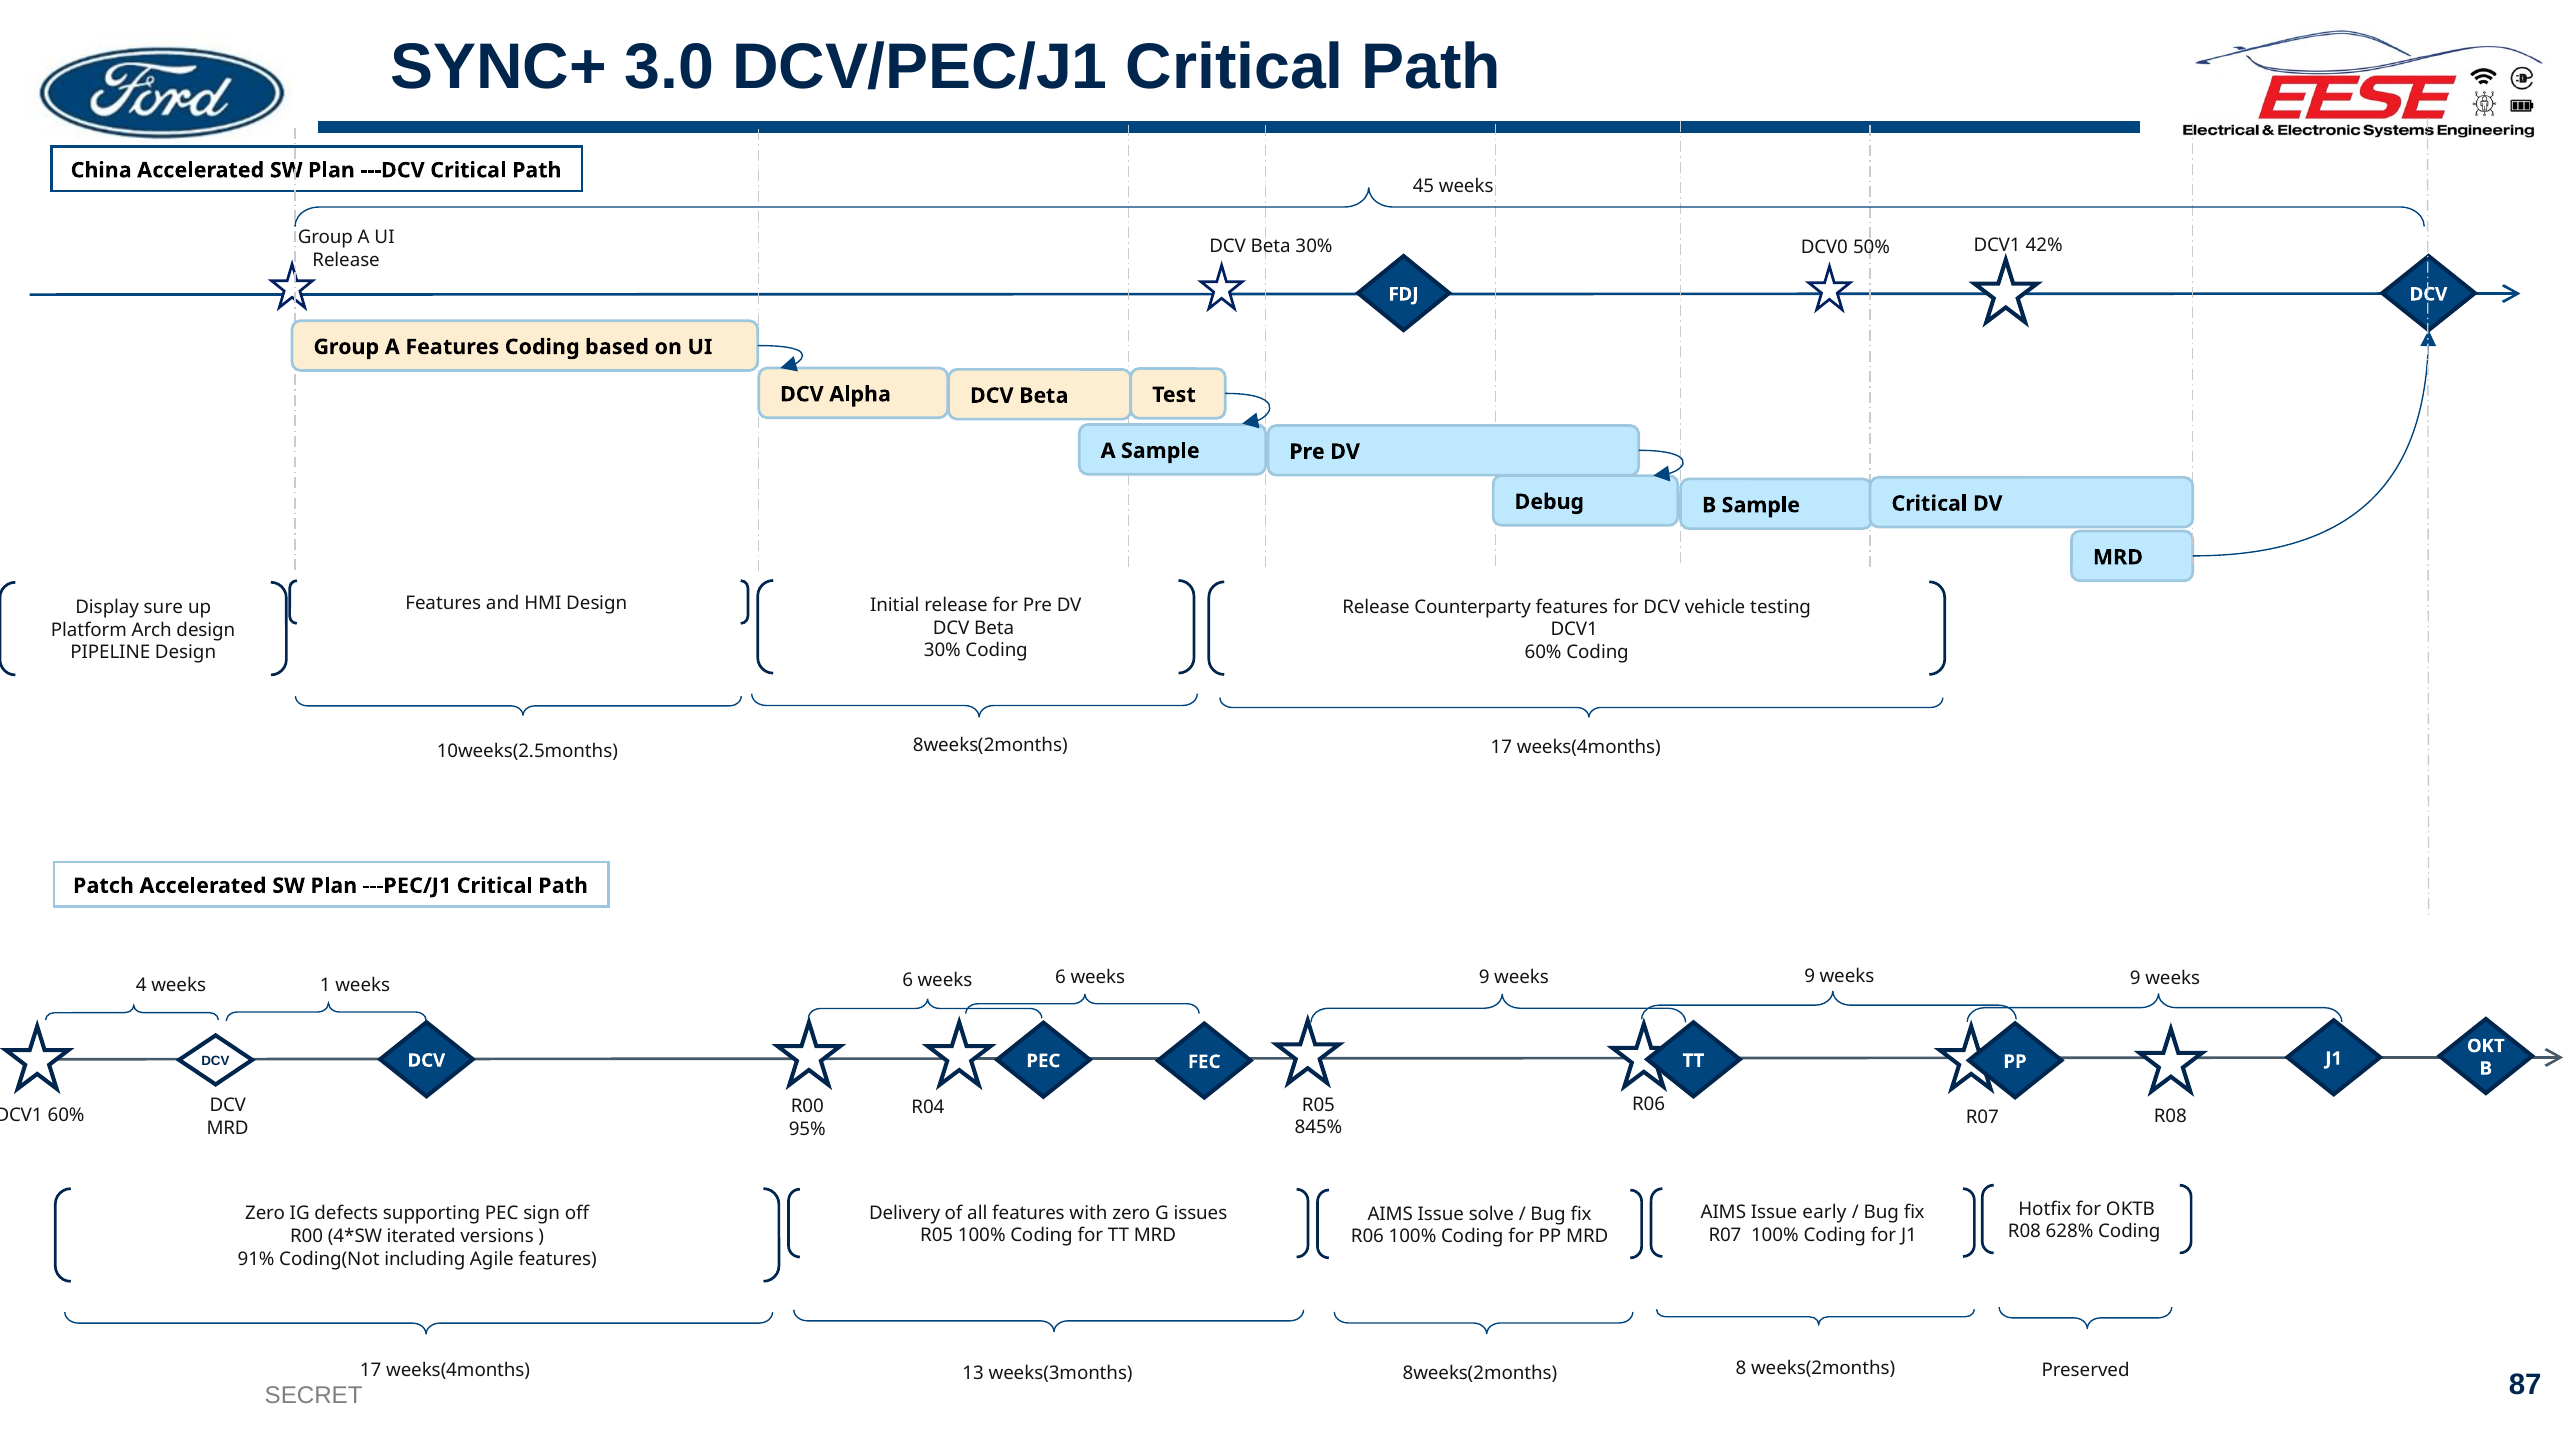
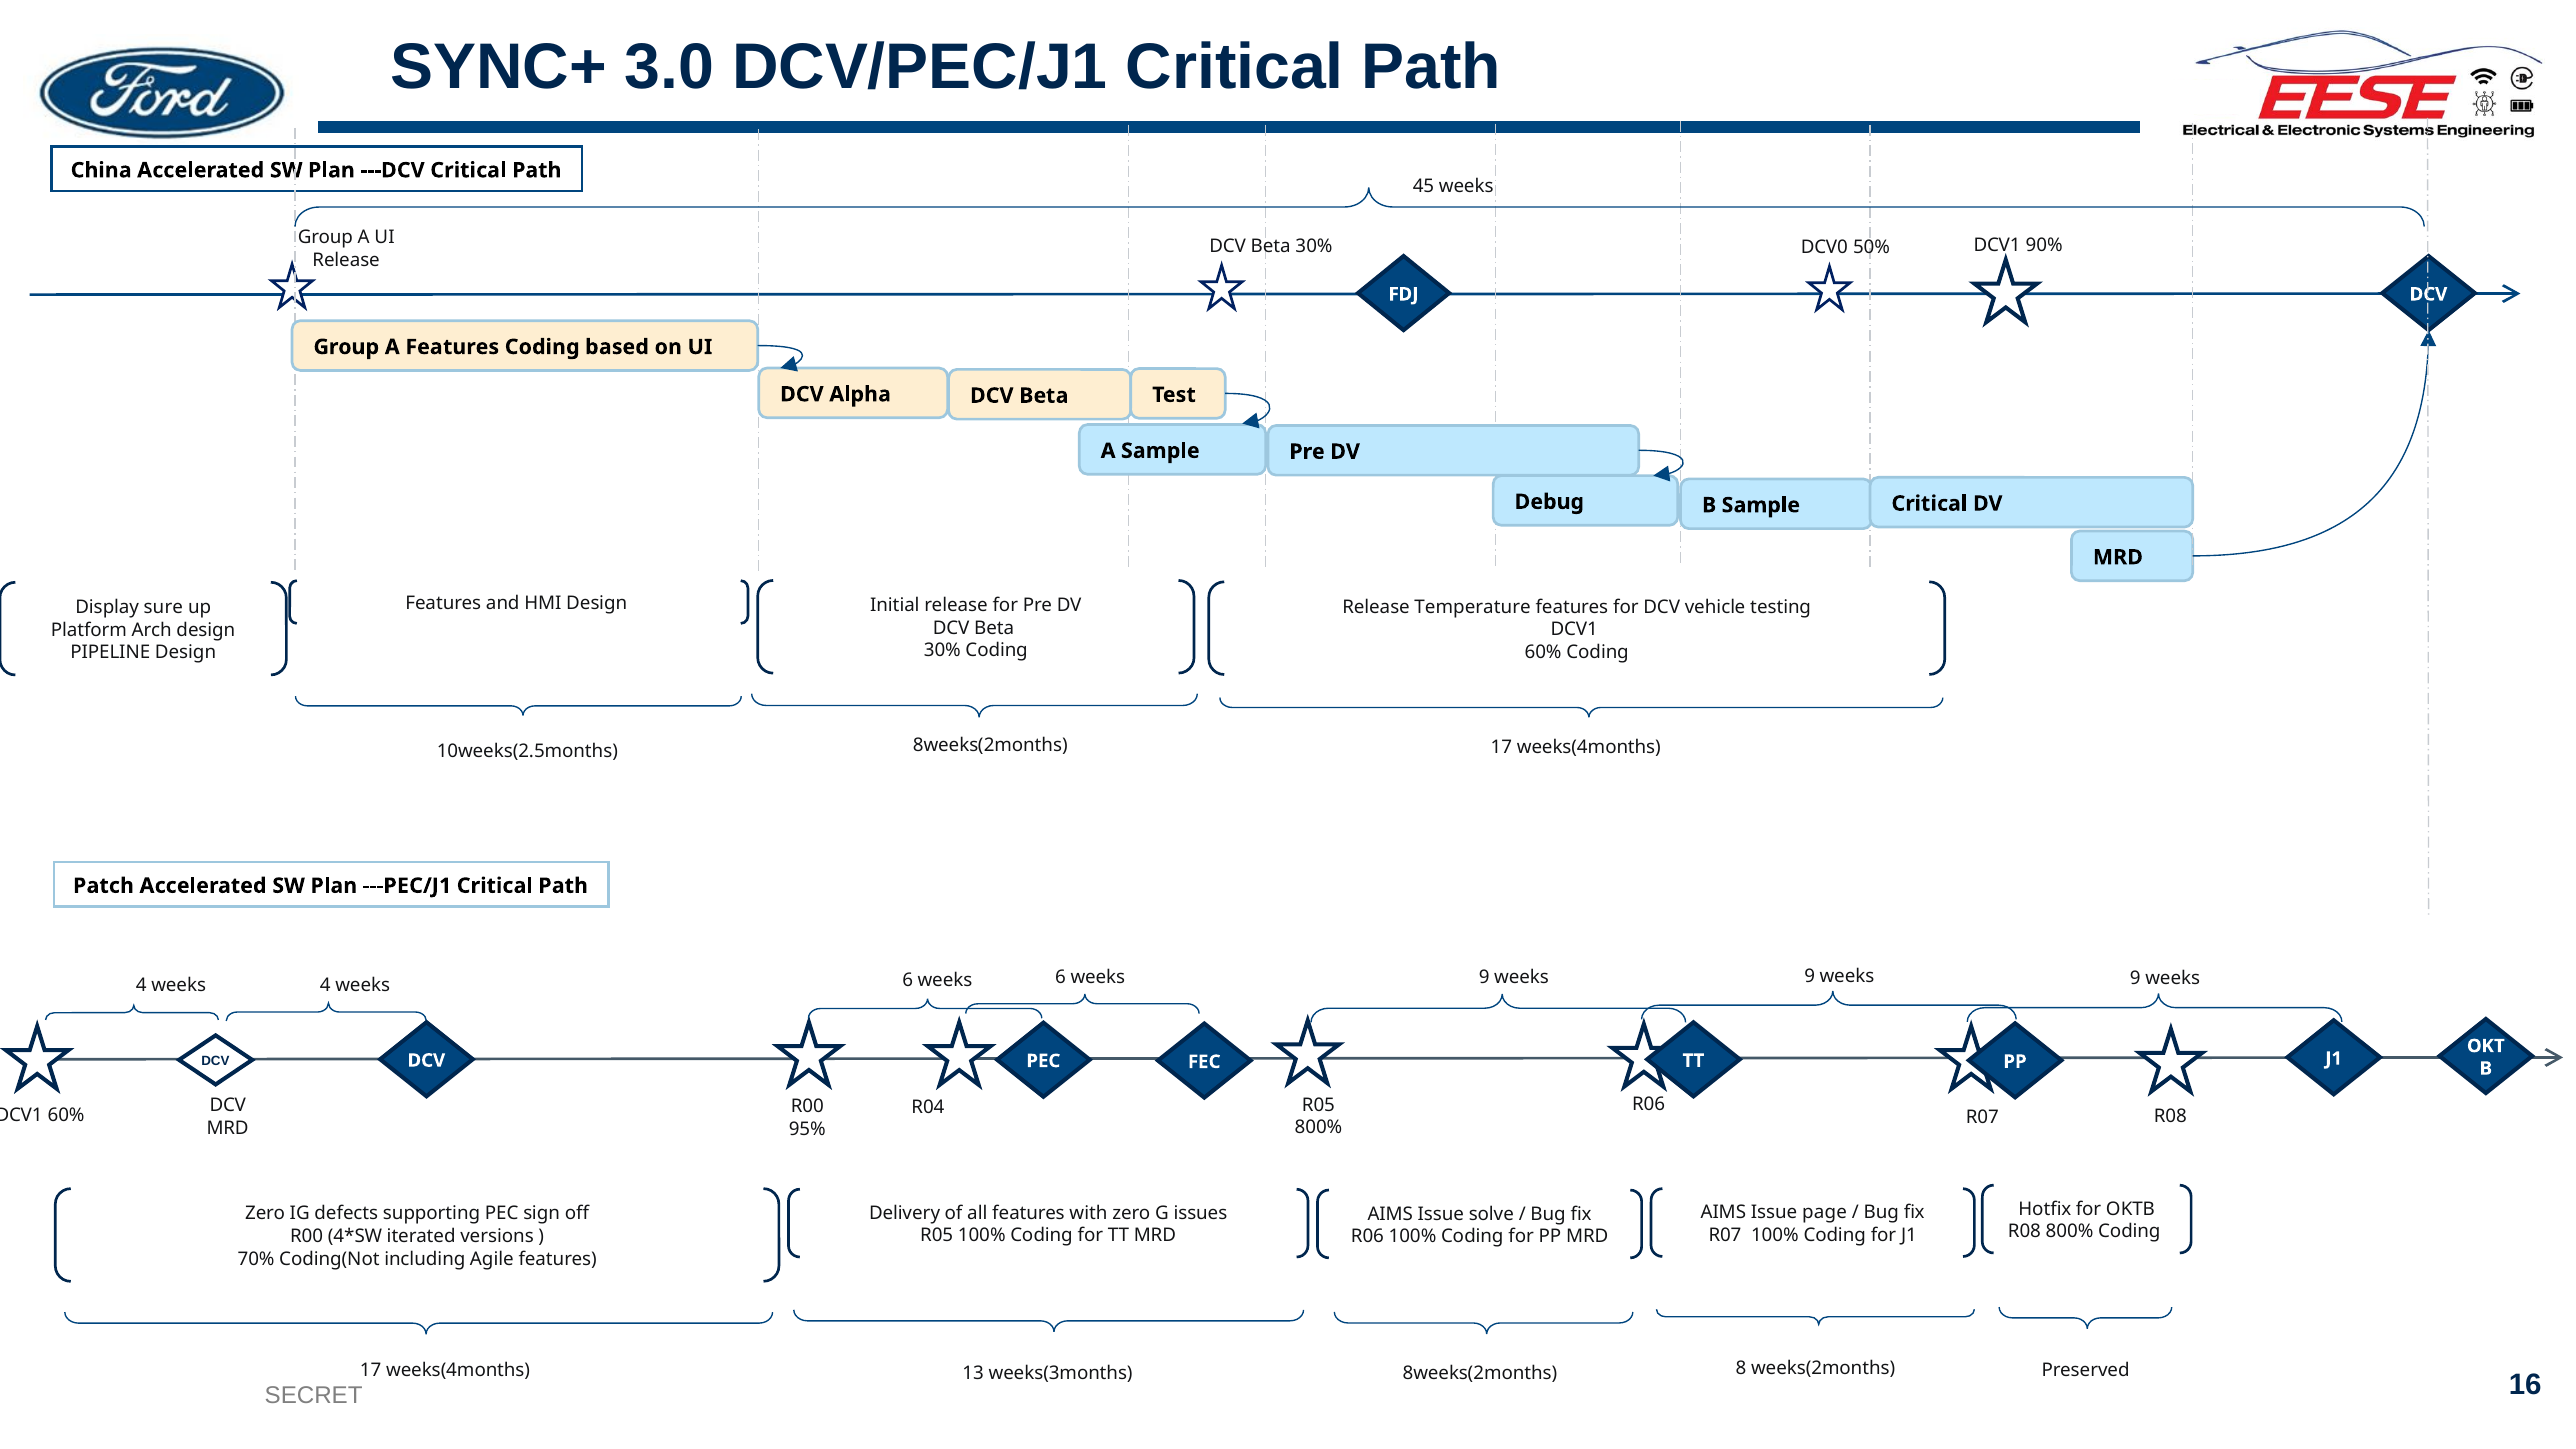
42%: 42% -> 90%
Counterparty: Counterparty -> Temperature
weeks 1: 1 -> 4
845% at (1319, 1128): 845% -> 800%
early: early -> page
R08 628%: 628% -> 800%
91%: 91% -> 70%
87: 87 -> 16
